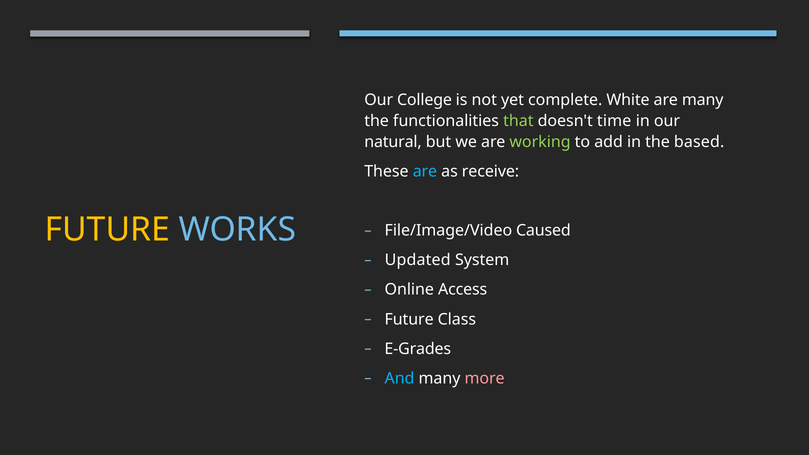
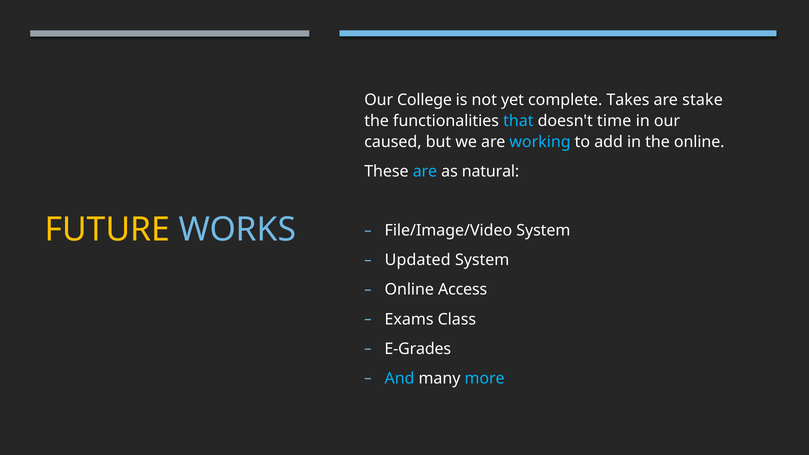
White: White -> Takes
are many: many -> stake
that colour: light green -> light blue
natural: natural -> caused
working colour: light green -> light blue
the based: based -> online
receive: receive -> natural
File/Image/Video Caused: Caused -> System
Future at (409, 319): Future -> Exams
more colour: pink -> light blue
